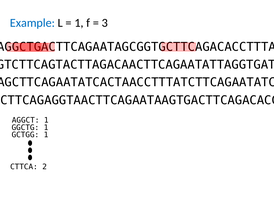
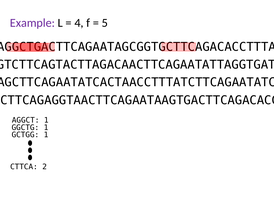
Example colour: blue -> purple
1 at (79, 23): 1 -> 4
3: 3 -> 5
